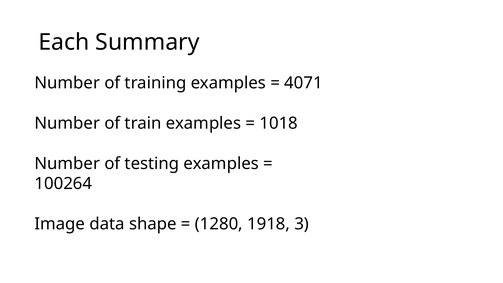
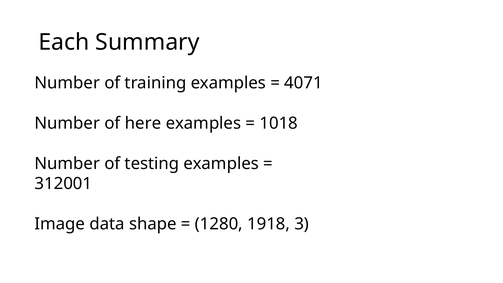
train: train -> here
100264: 100264 -> 312001
